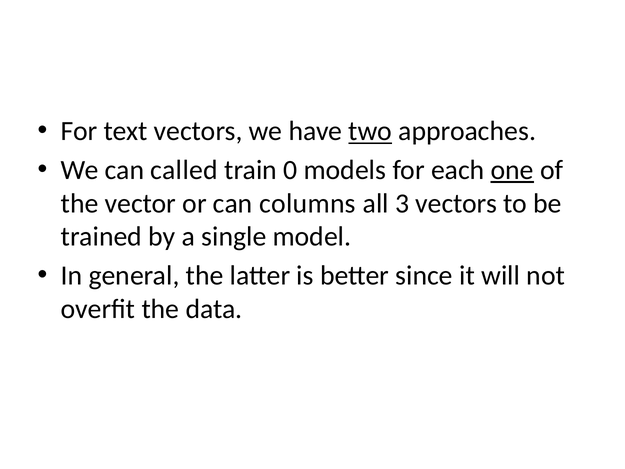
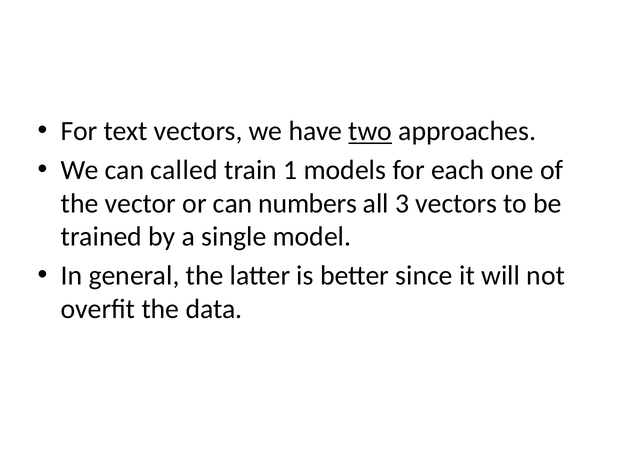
0: 0 -> 1
one underline: present -> none
columns: columns -> numbers
